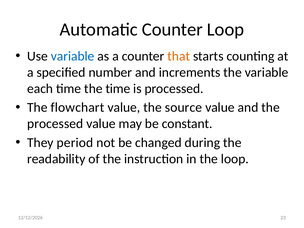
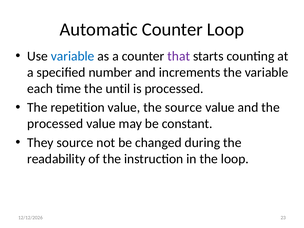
that colour: orange -> purple
the time: time -> until
flowchart: flowchart -> repetition
They period: period -> source
